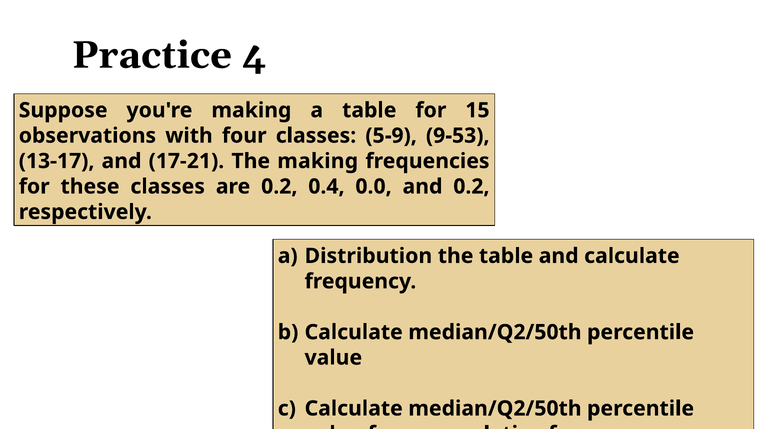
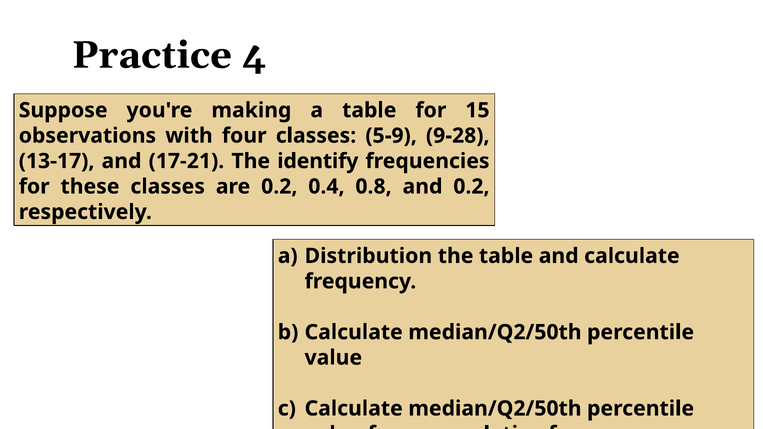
9-53: 9-53 -> 9-28
The making: making -> identify
0.0: 0.0 -> 0.8
